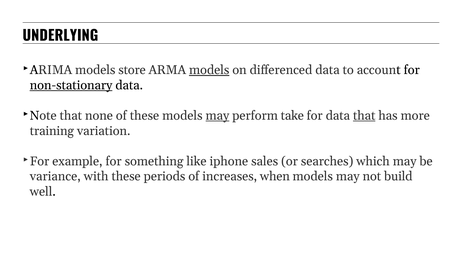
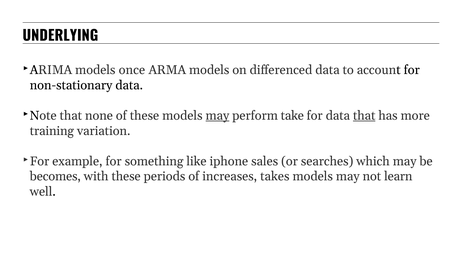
store: store -> once
models at (209, 70) underline: present -> none
non-stationary underline: present -> none
variance: variance -> becomes
when: when -> takes
build: build -> learn
